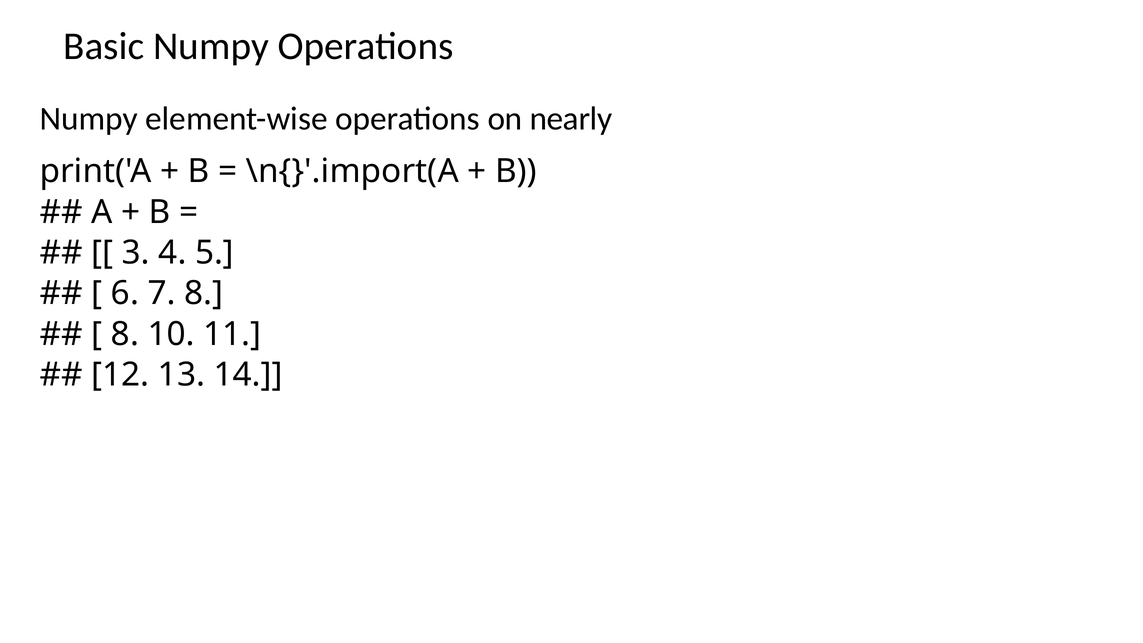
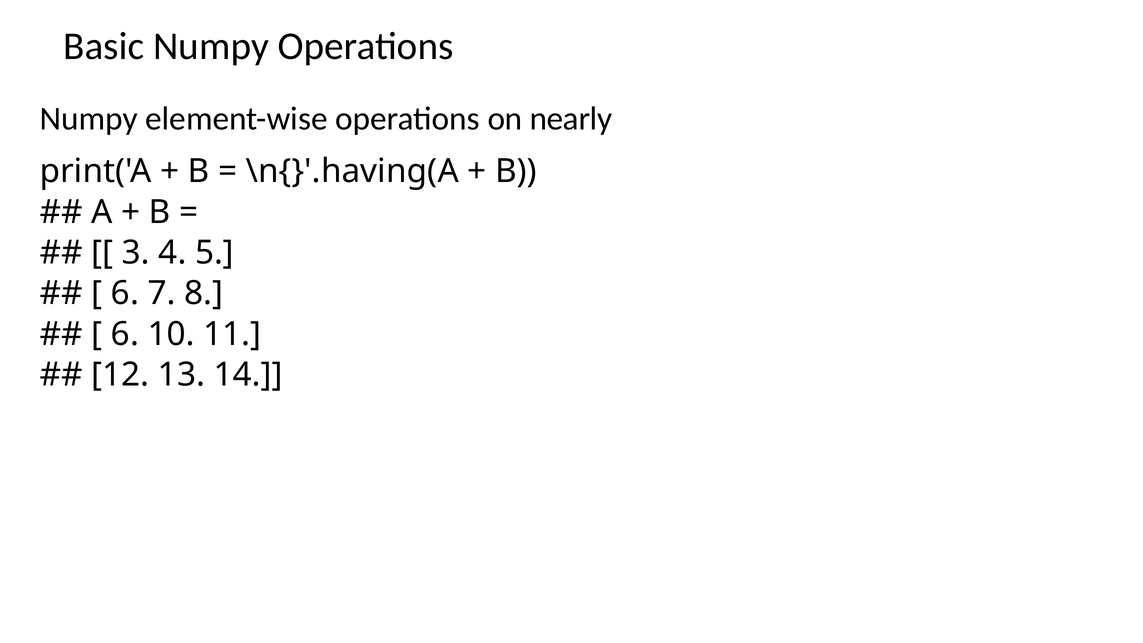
\n{}'.import(A: \n{}'.import(A -> \n{}'.having(A
8 at (125, 334): 8 -> 6
